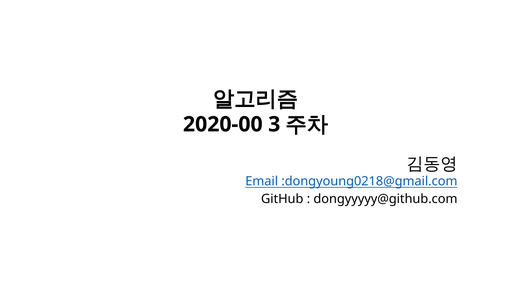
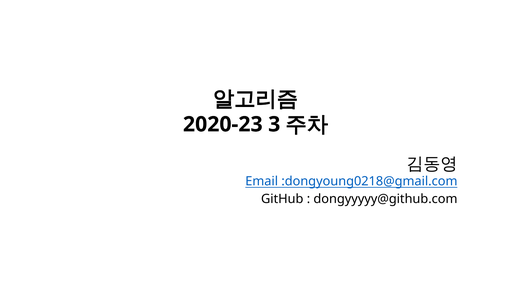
2020-00: 2020-00 -> 2020-23
